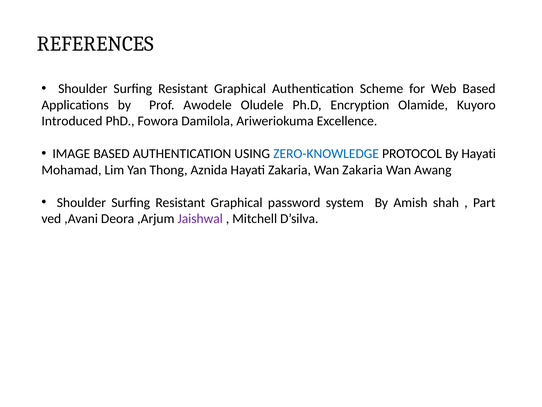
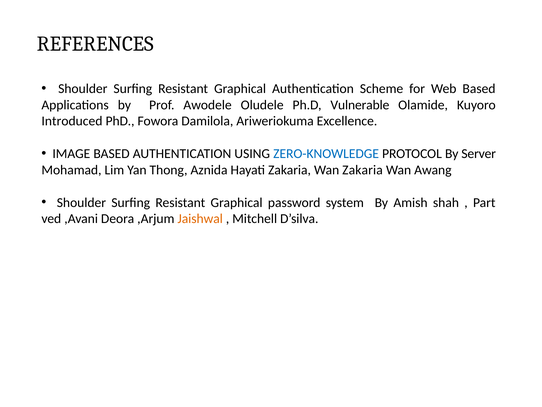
Encryption: Encryption -> Vulnerable
By Hayati: Hayati -> Server
Jaishwal colour: purple -> orange
